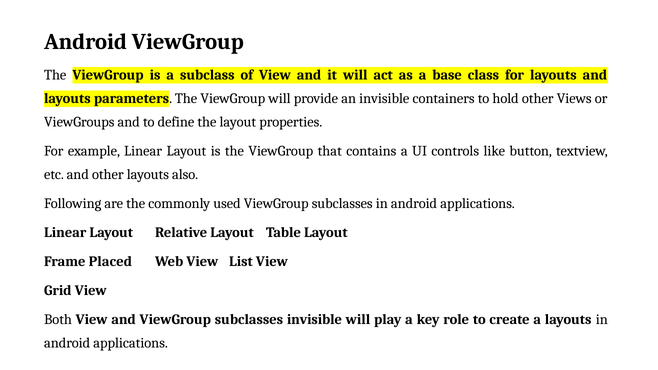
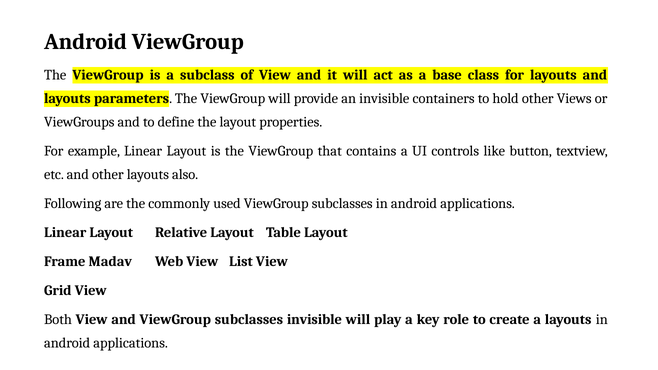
Placed: Placed -> Madav
